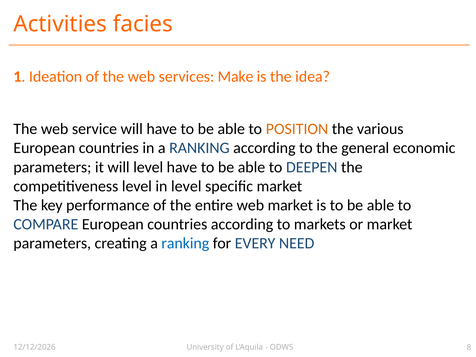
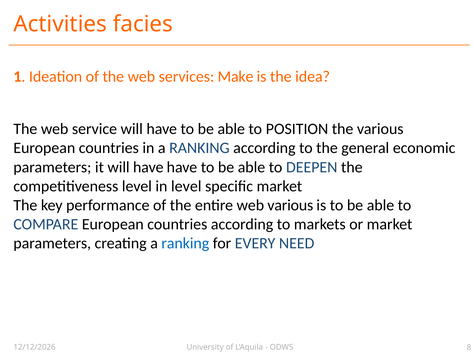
POSITION colour: orange -> black
it will level: level -> have
web market: market -> various
